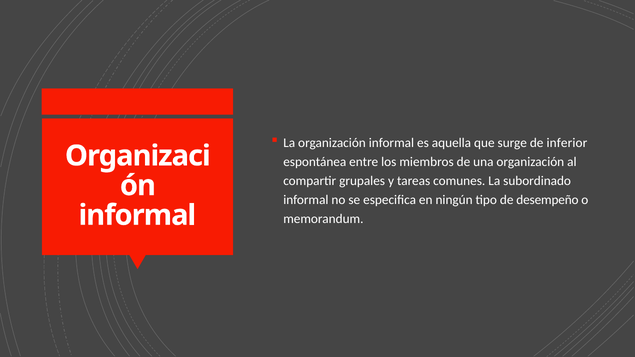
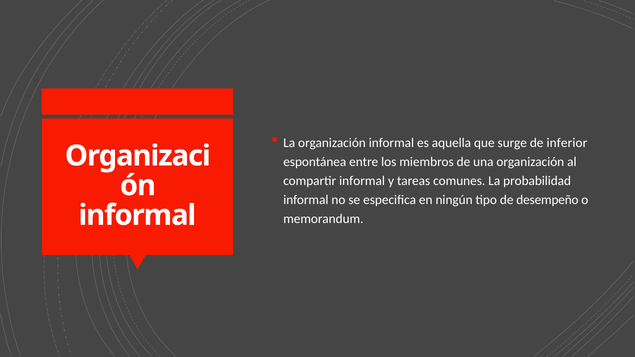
compartir grupales: grupales -> informal
subordinado: subordinado -> probabilidad
